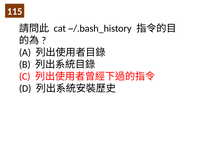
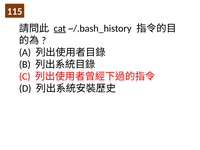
cat underline: none -> present
